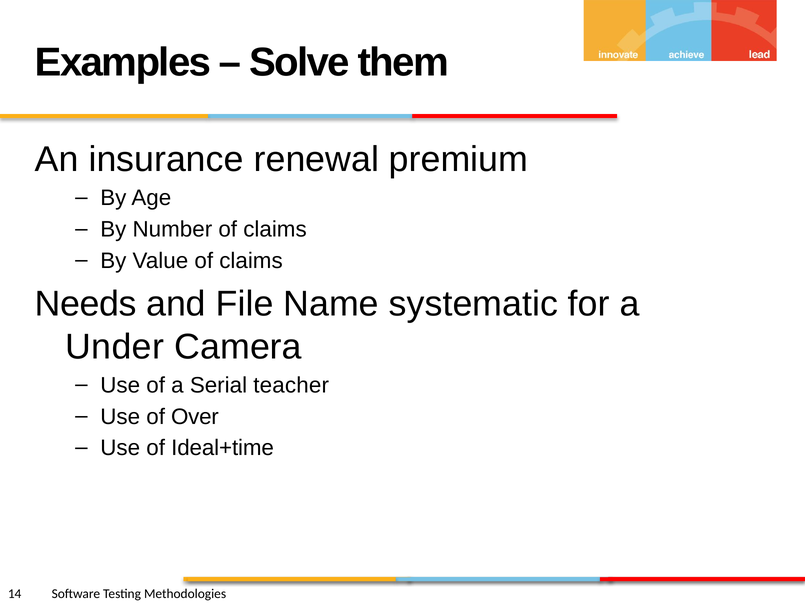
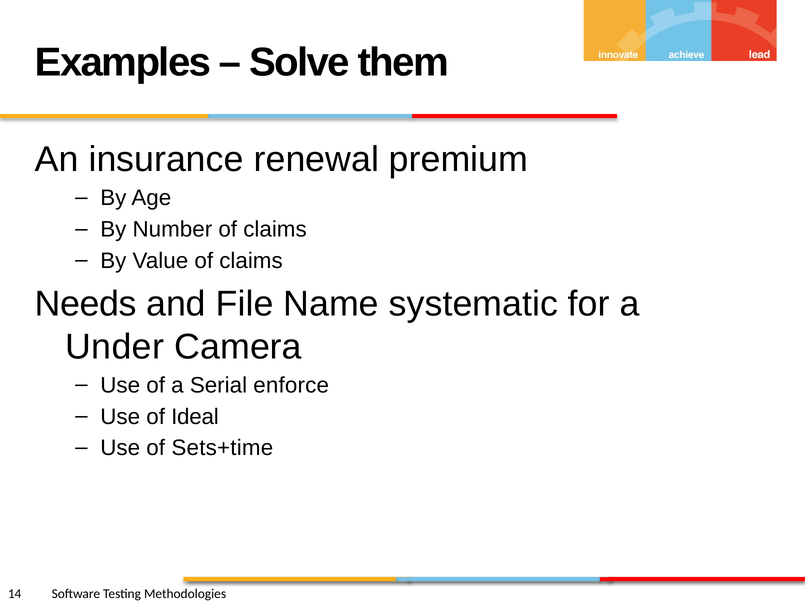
teacher: teacher -> enforce
Over: Over -> Ideal
Ideal+time: Ideal+time -> Sets+time
